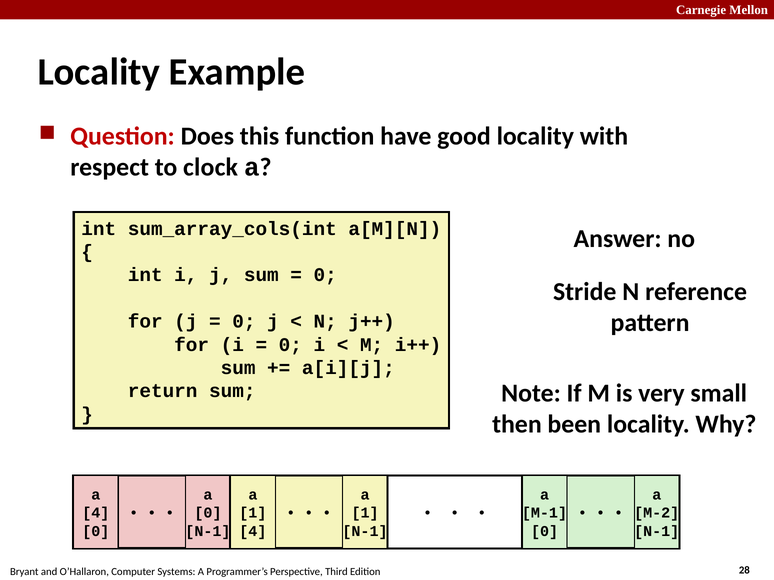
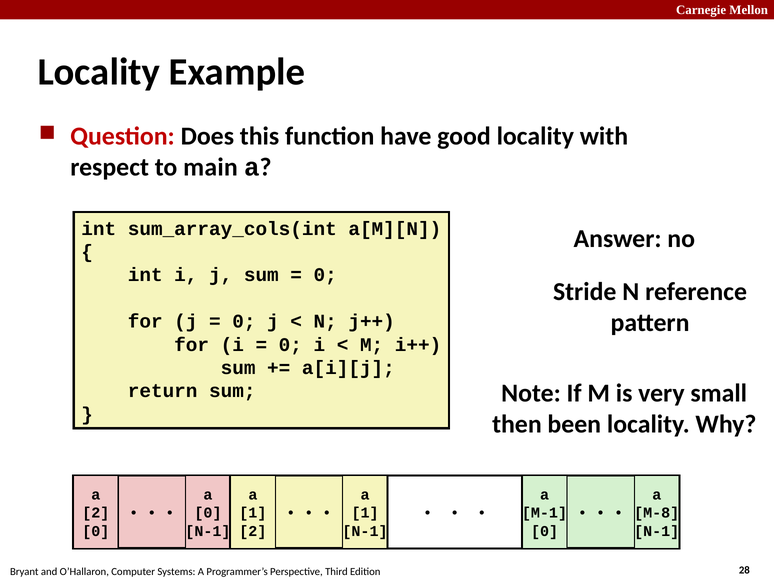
clock: clock -> main
4 at (96, 513): 4 -> 2
M-2: M-2 -> M-8
4 at (253, 532): 4 -> 2
